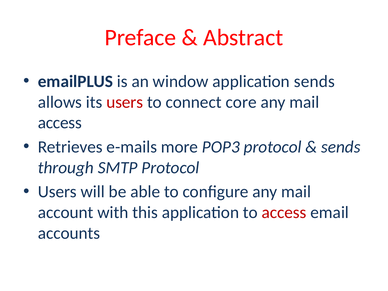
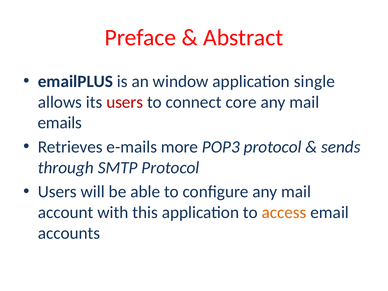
application sends: sends -> single
access at (60, 123): access -> emails
access at (284, 212) colour: red -> orange
